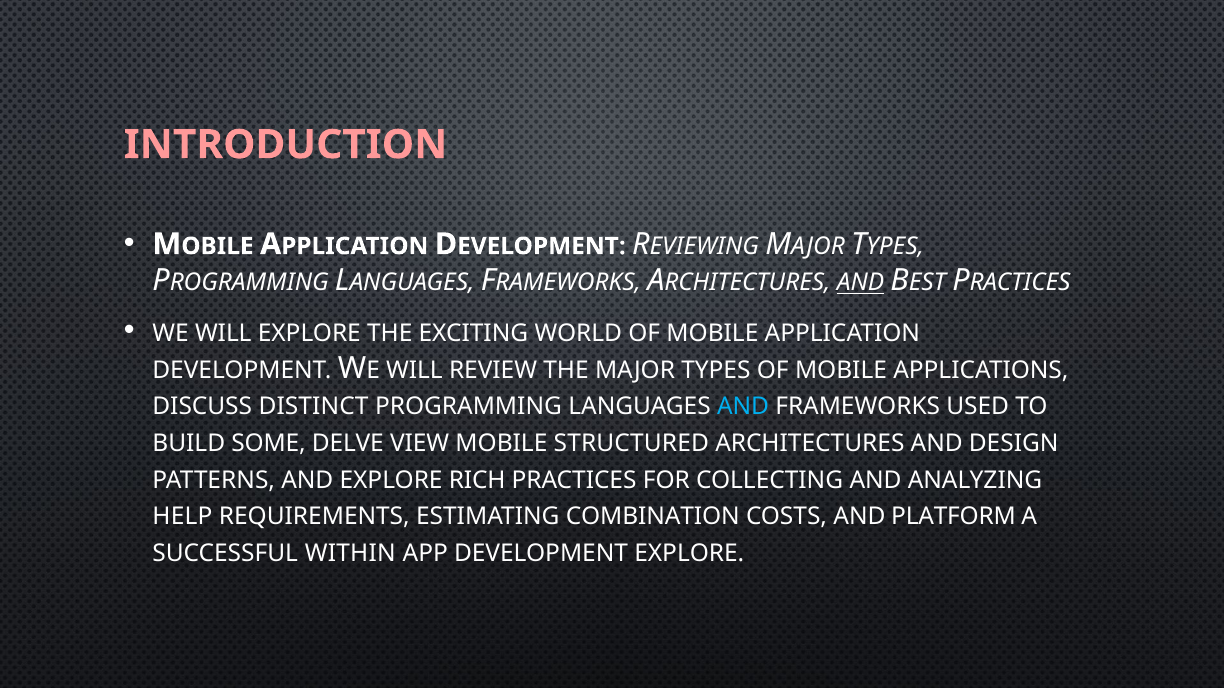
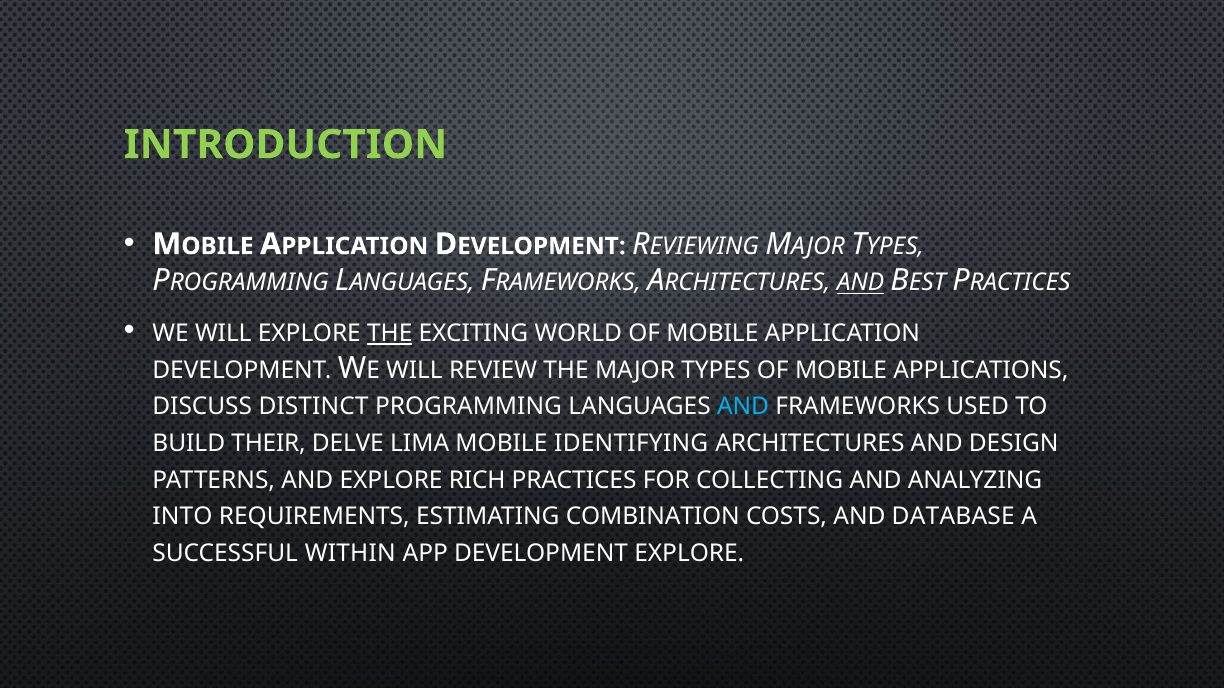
INTRODUCTION colour: pink -> light green
THE at (390, 334) underline: none -> present
SOME: SOME -> THEIR
VIEW: VIEW -> LIMA
STRUCTURED: STRUCTURED -> IDENTIFYING
HELP: HELP -> INTO
PLATFORM: PLATFORM -> DATABASE
